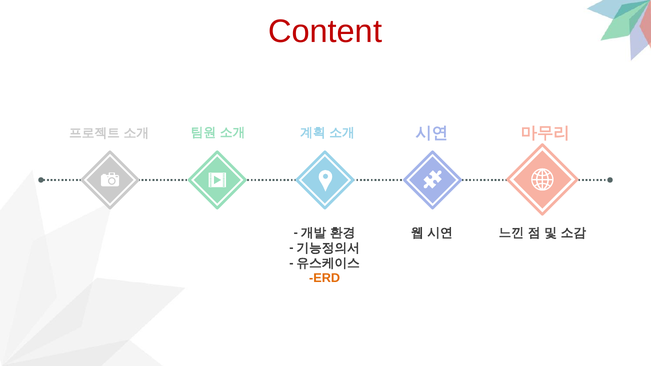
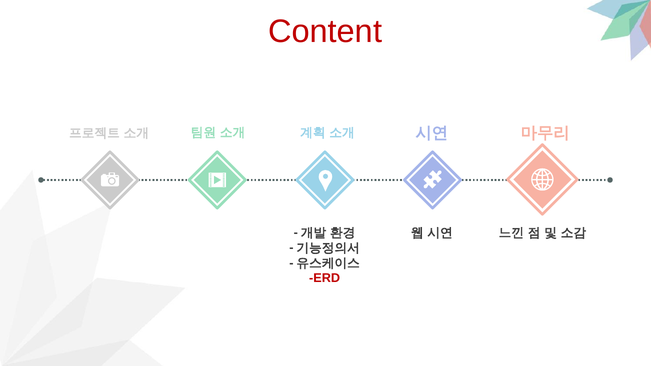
ERD colour: orange -> red
